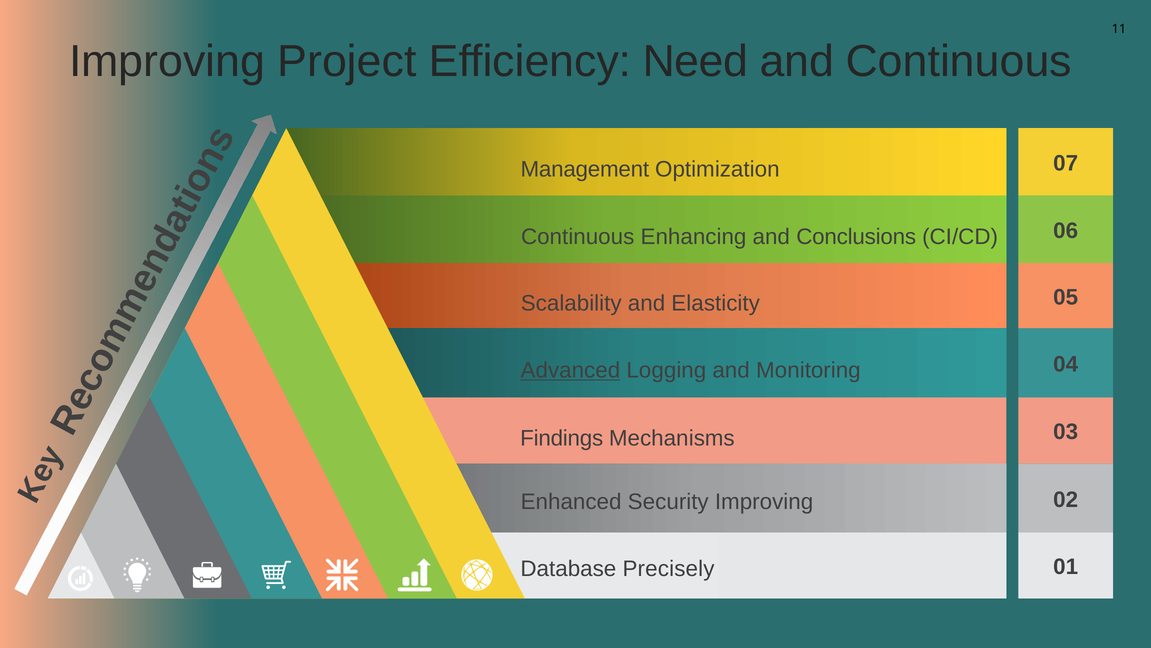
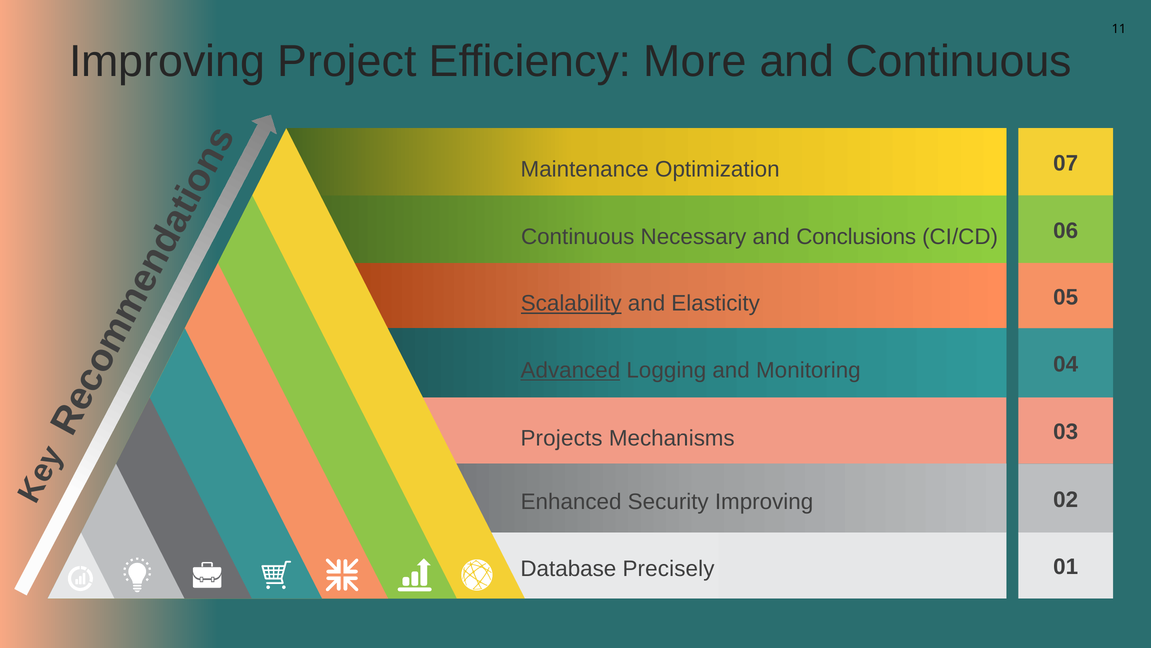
Need: Need -> More
Management: Management -> Maintenance
Enhancing: Enhancing -> Necessary
Scalability underline: none -> present
Findings: Findings -> Projects
